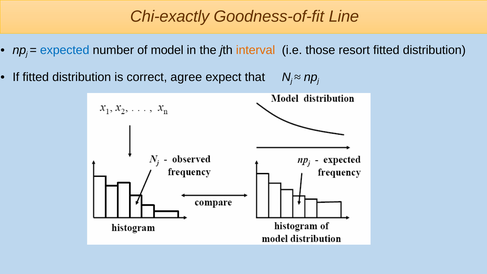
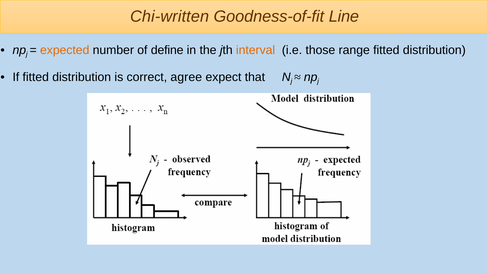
Chi-exactly: Chi-exactly -> Chi-written
expected colour: blue -> orange
model: model -> define
resort: resort -> range
